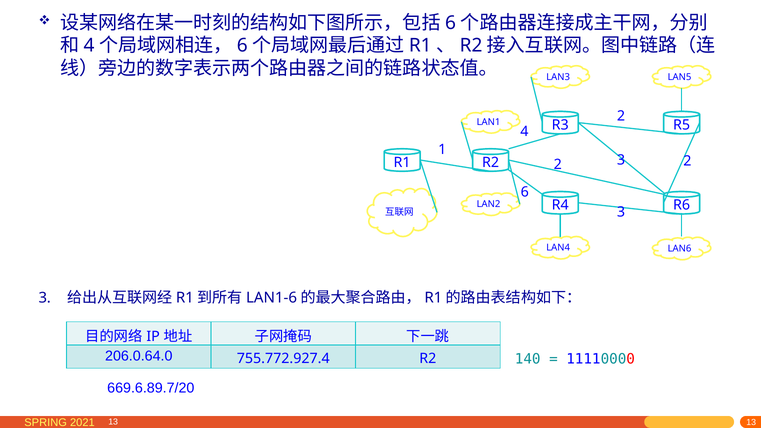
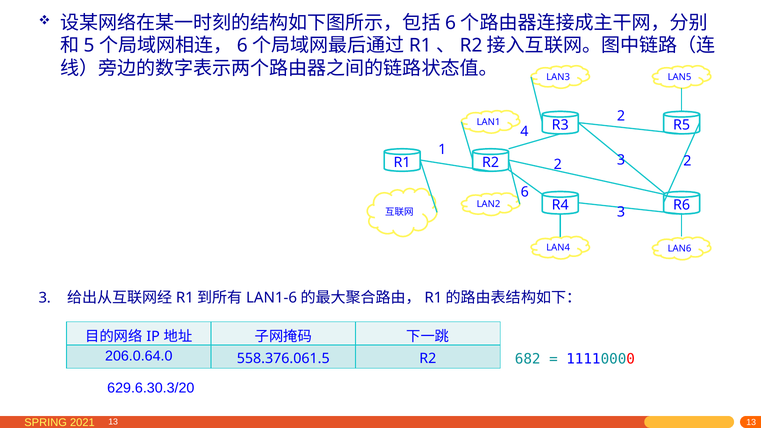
4 at (89, 46): 4 -> 5
755.772.927.4: 755.772.927.4 -> 558.376.061.5
140: 140 -> 682
669.6.89.7/20: 669.6.89.7/20 -> 629.6.30.3/20
